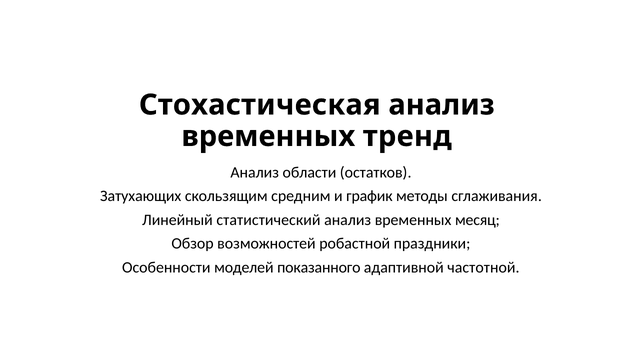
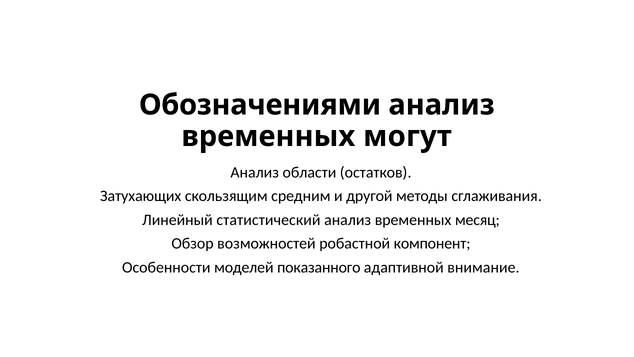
Стохастическая: Стохастическая -> Обозначениями
тренд: тренд -> могут
график: график -> другой
праздники: праздники -> компонент
частотной: частотной -> внимание
